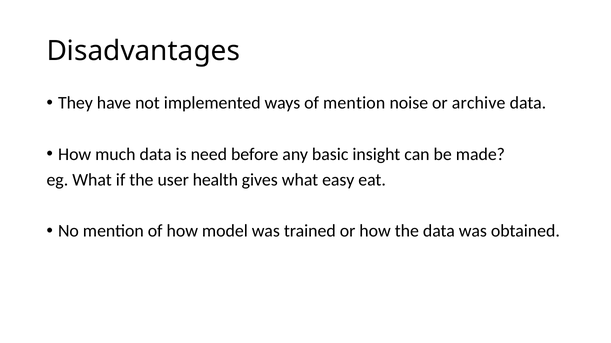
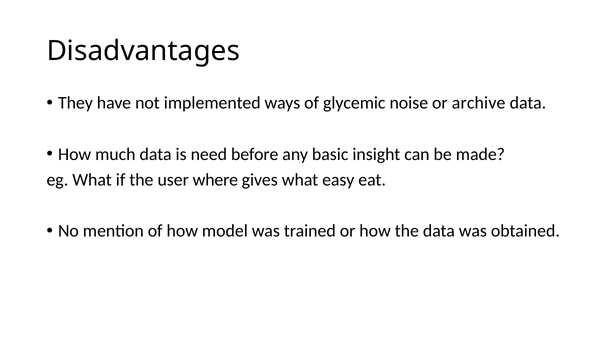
of mention: mention -> glycemic
health: health -> where
